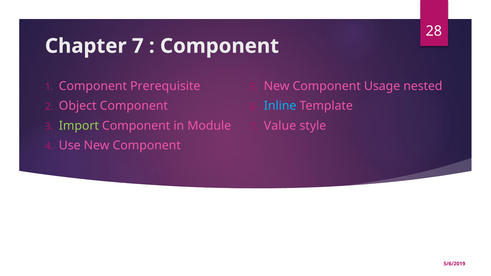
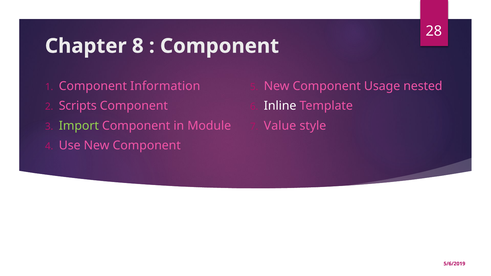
Chapter 7: 7 -> 8
Prerequisite: Prerequisite -> Information
Object: Object -> Scripts
Inline colour: light blue -> white
